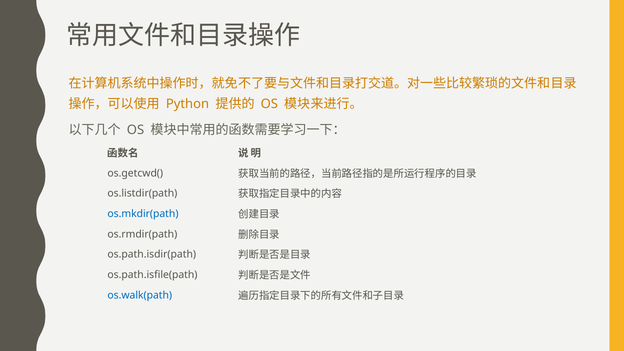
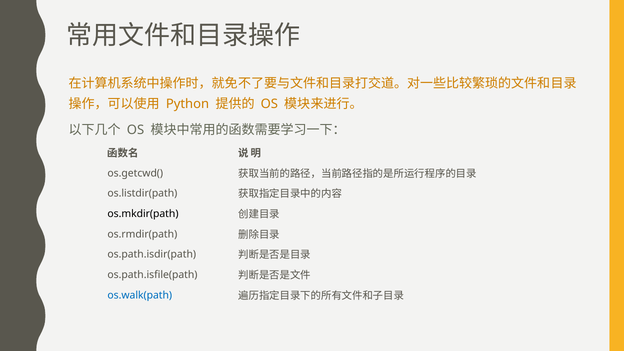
os.mkdir(path colour: blue -> black
